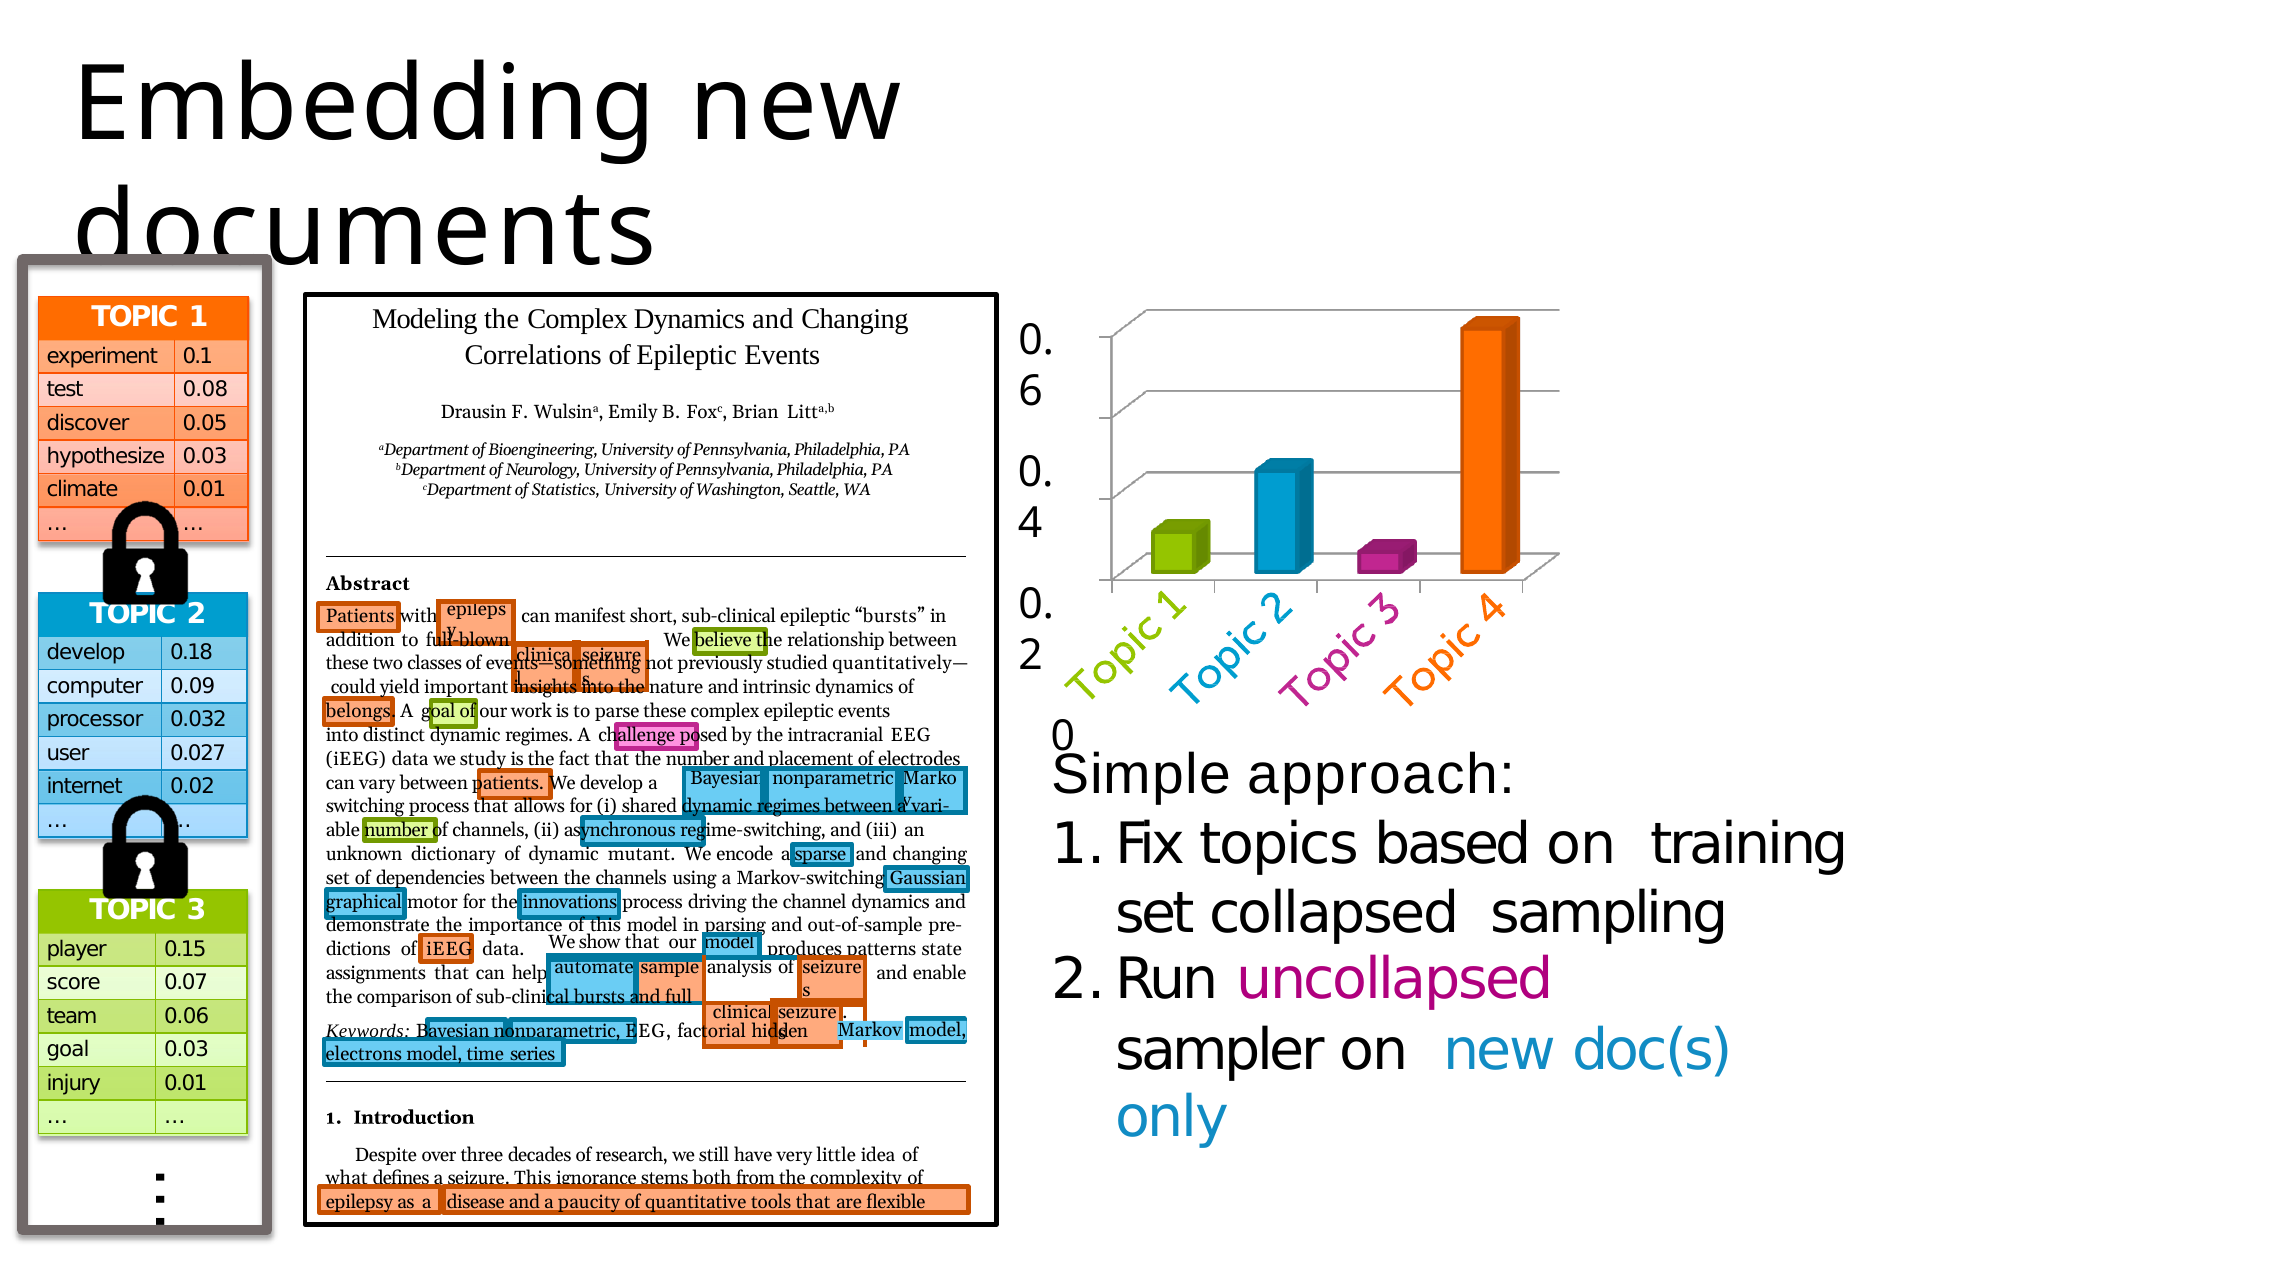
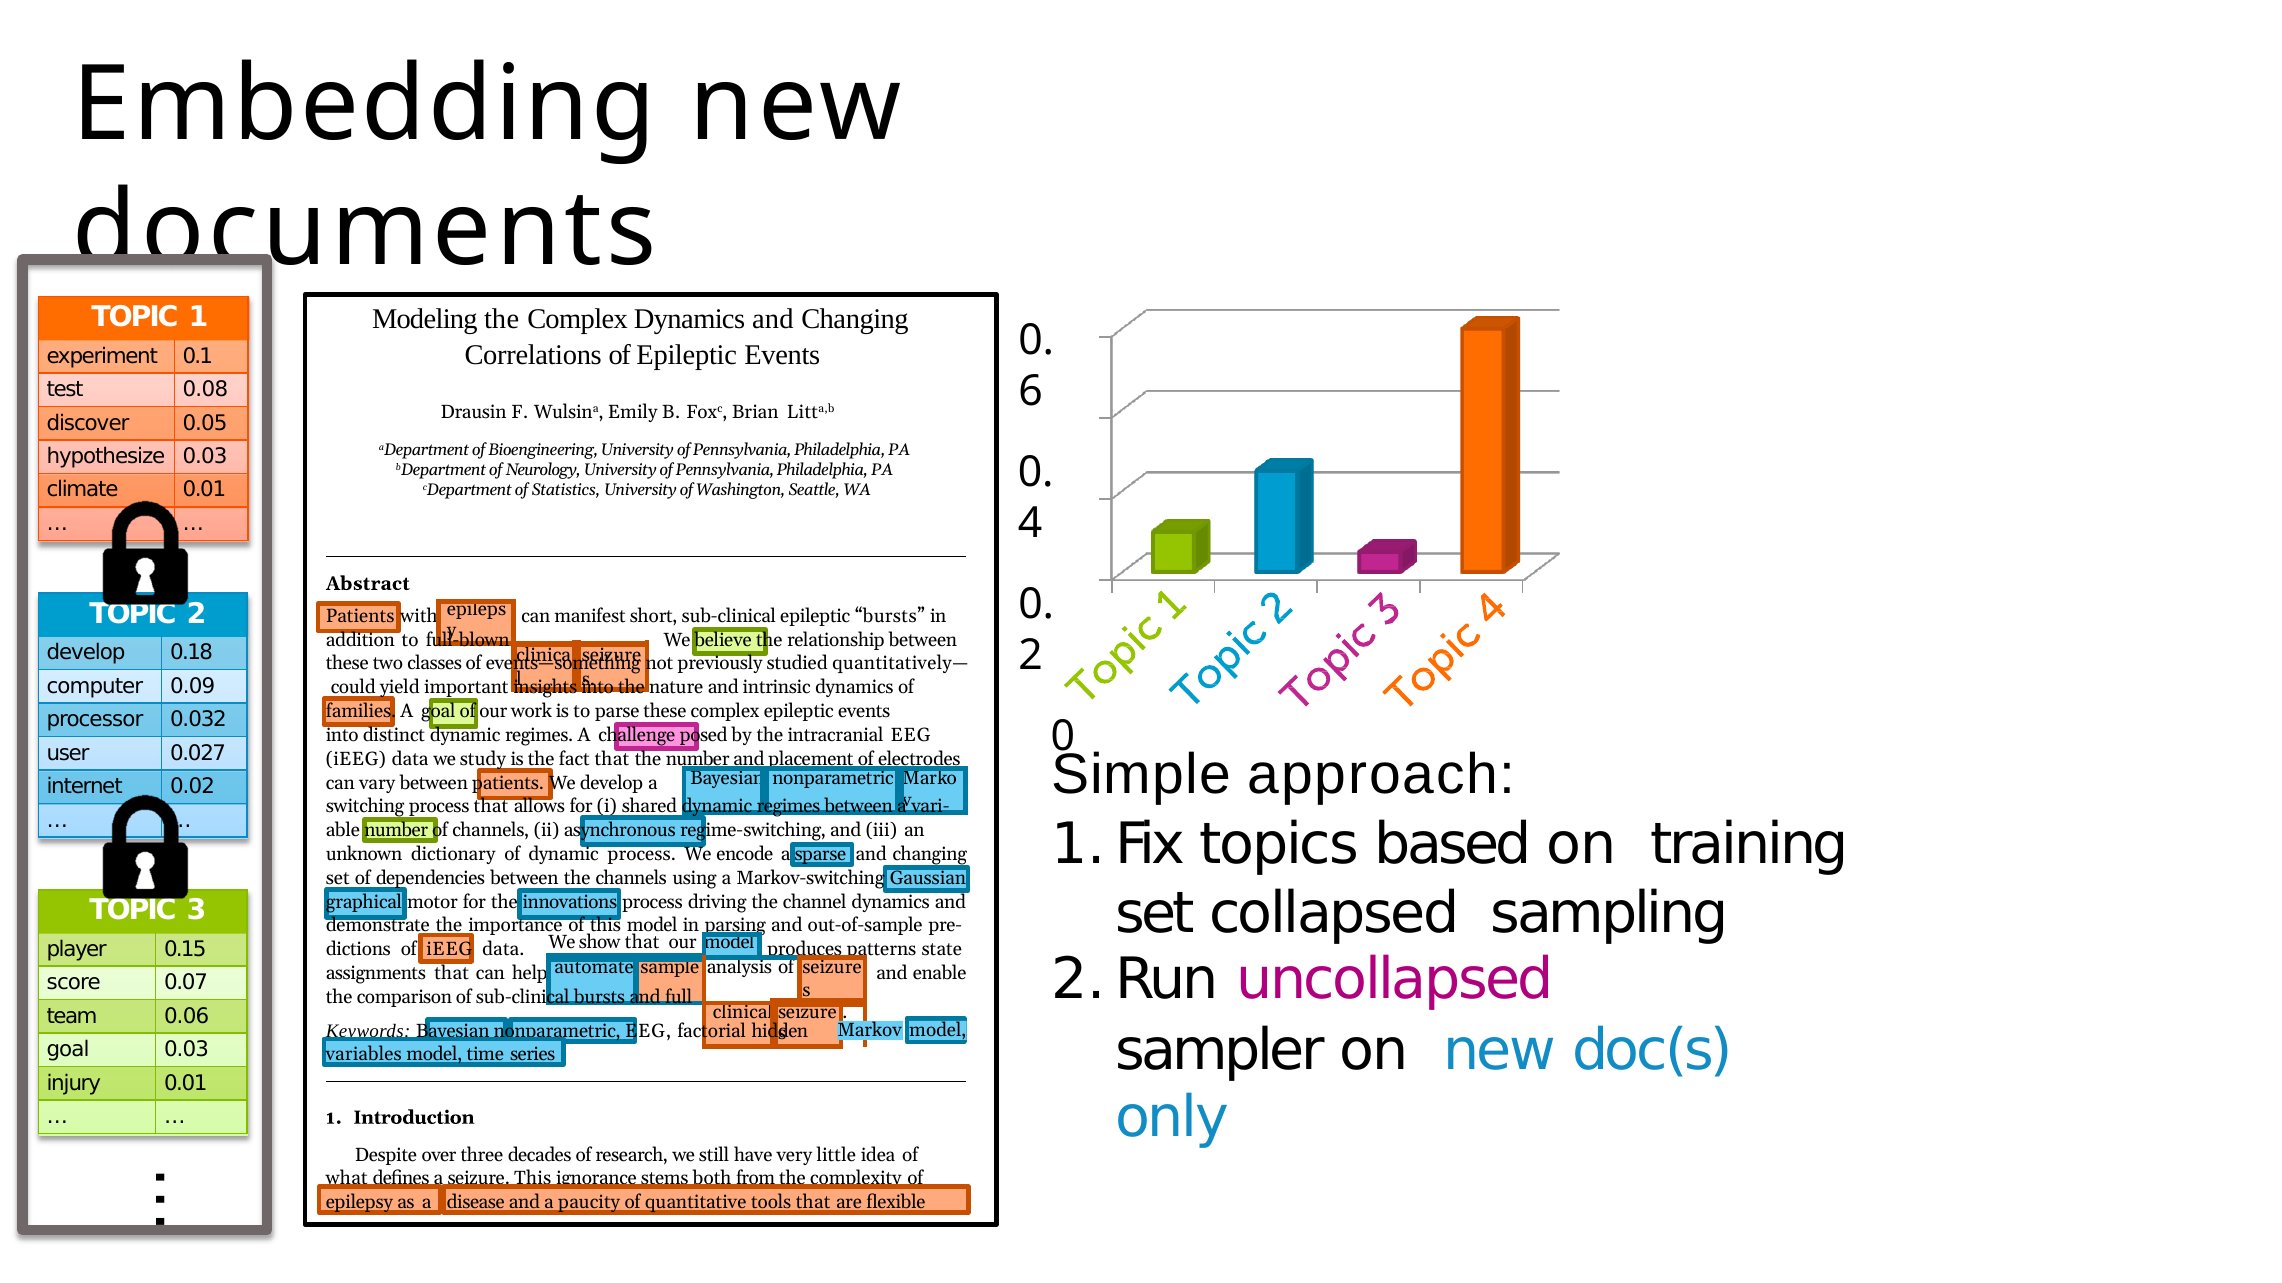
belongs: belongs -> families
dynamic mutant: mutant -> process
electrons: electrons -> variables
